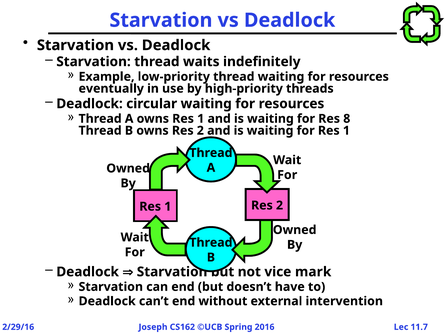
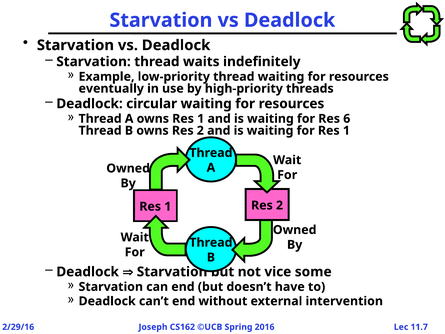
8: 8 -> 6
mark: mark -> some
